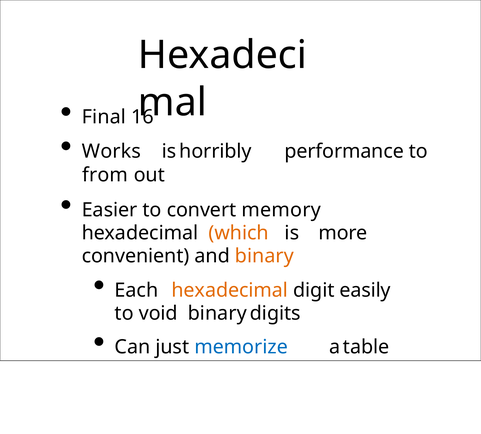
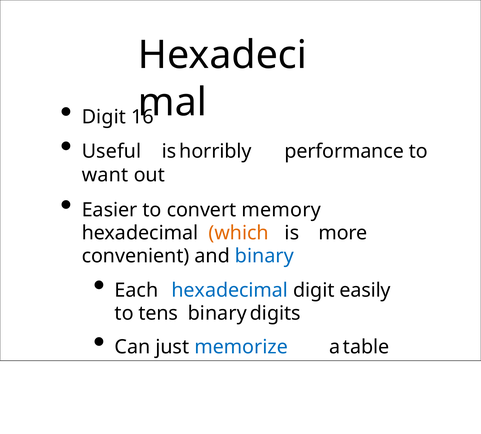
Final at (104, 117): Final -> Digit
Works: Works -> Useful
from: from -> want
binary colour: orange -> blue
hexadecimal at (230, 290) colour: orange -> blue
void: void -> tens
